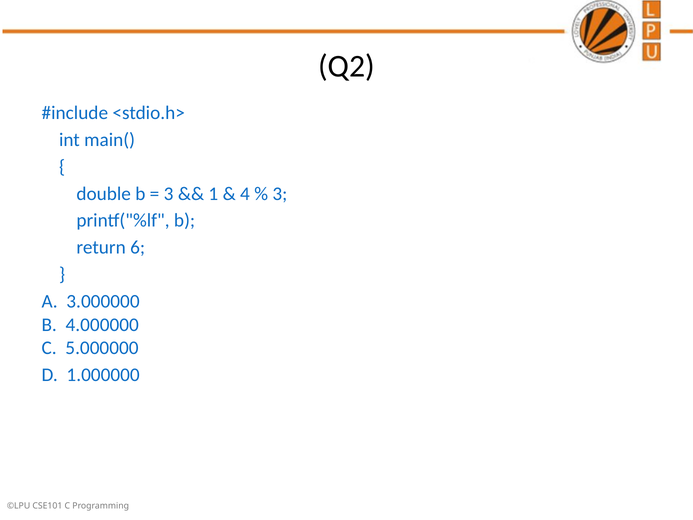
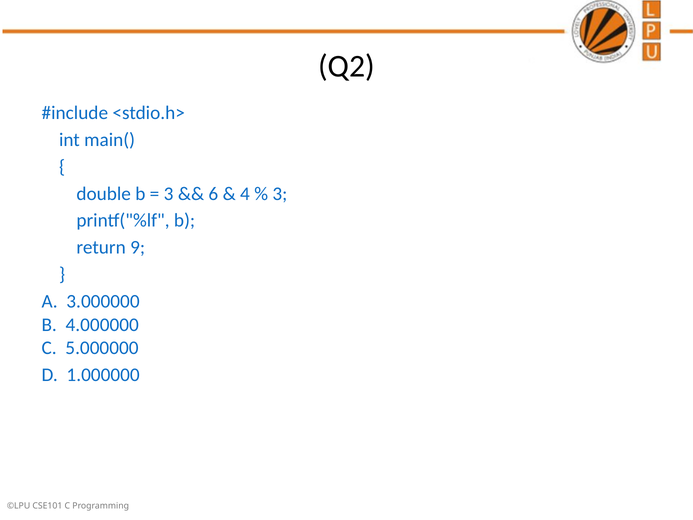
1: 1 -> 6
6: 6 -> 9
